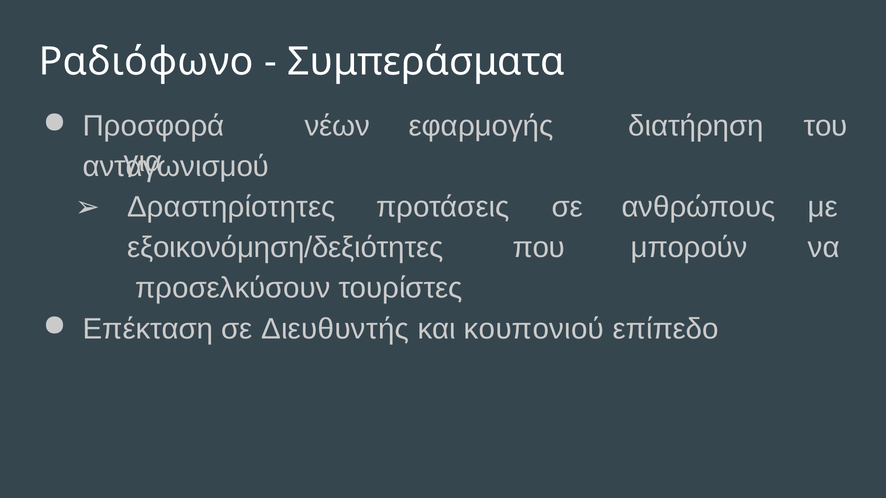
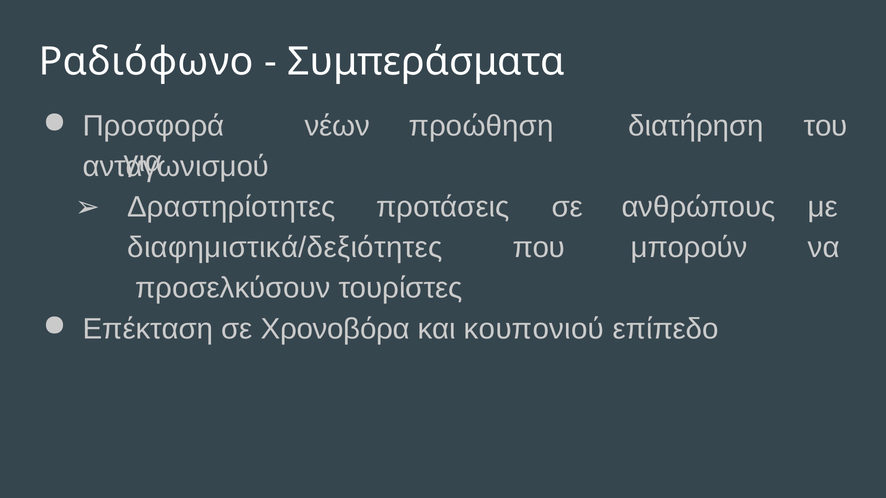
εφαρμογής: εφαρμογής -> προώθηση
εξοικονόμηση/δεξιότητες: εξοικονόμηση/δεξιότητες -> διαφημιστικά/δεξιότητες
Διευθυντής: Διευθυντής -> Χρονοβόρα
